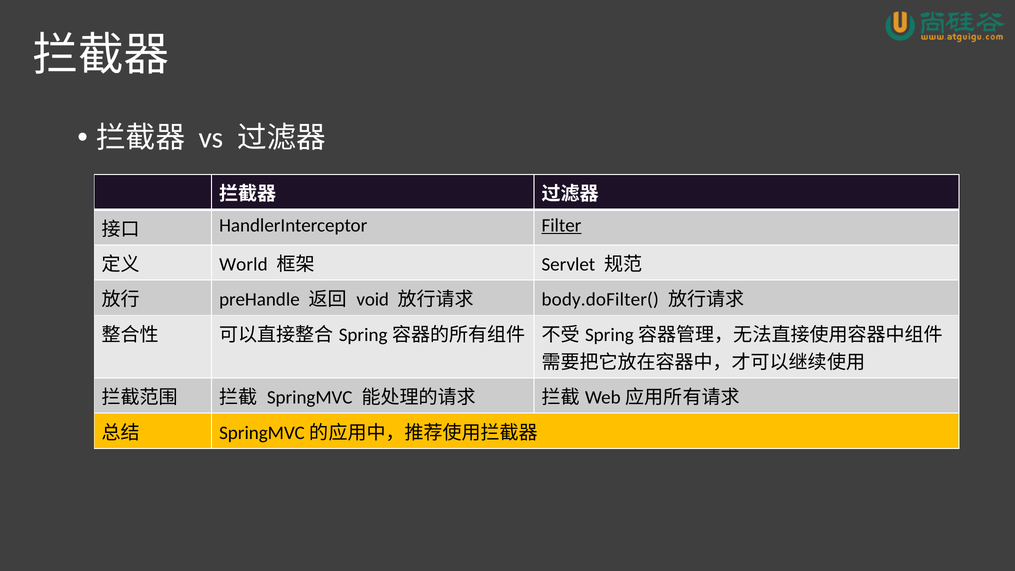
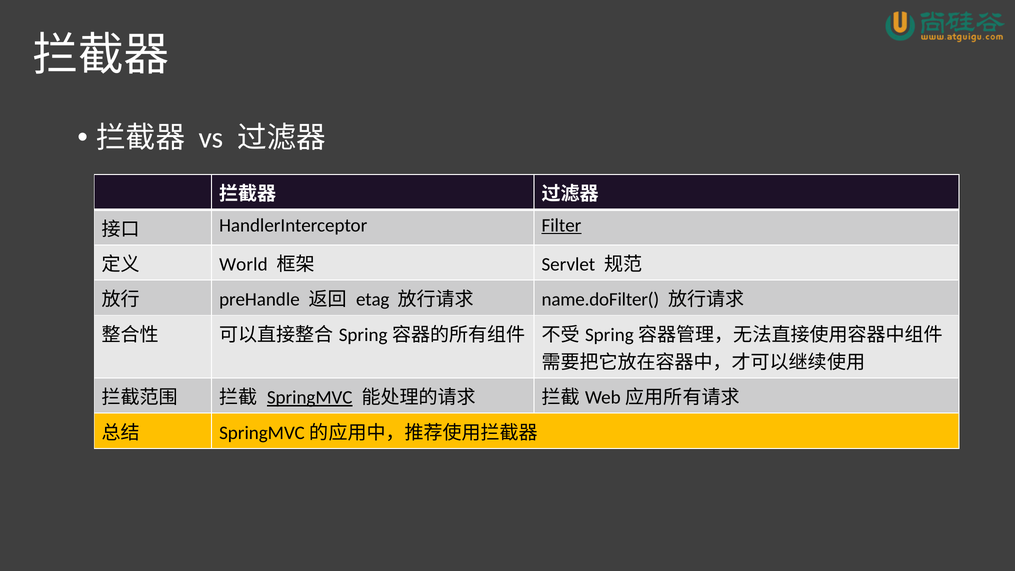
void: void -> etag
body.doFilter(: body.doFilter( -> name.doFilter(
SpringMVC underline: none -> present
